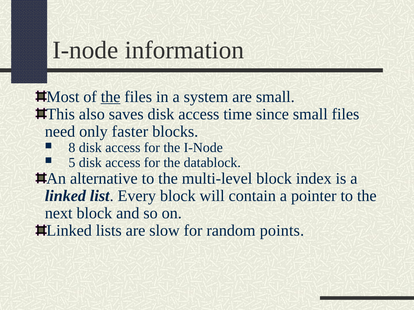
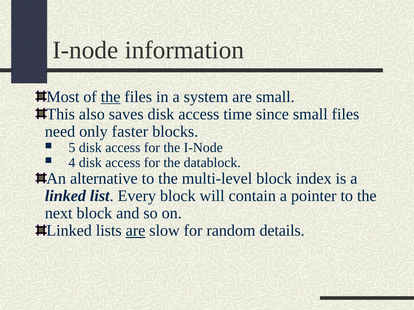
8: 8 -> 5
5: 5 -> 4
are at (136, 231) underline: none -> present
points: points -> details
